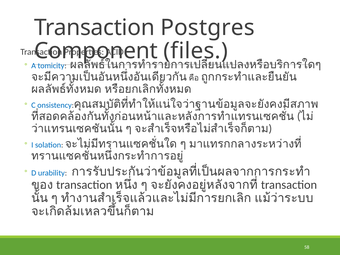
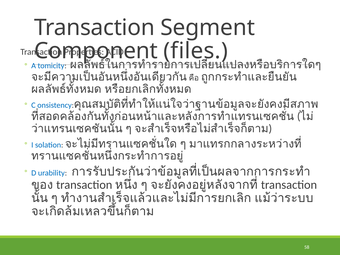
Postgres: Postgres -> Segment
